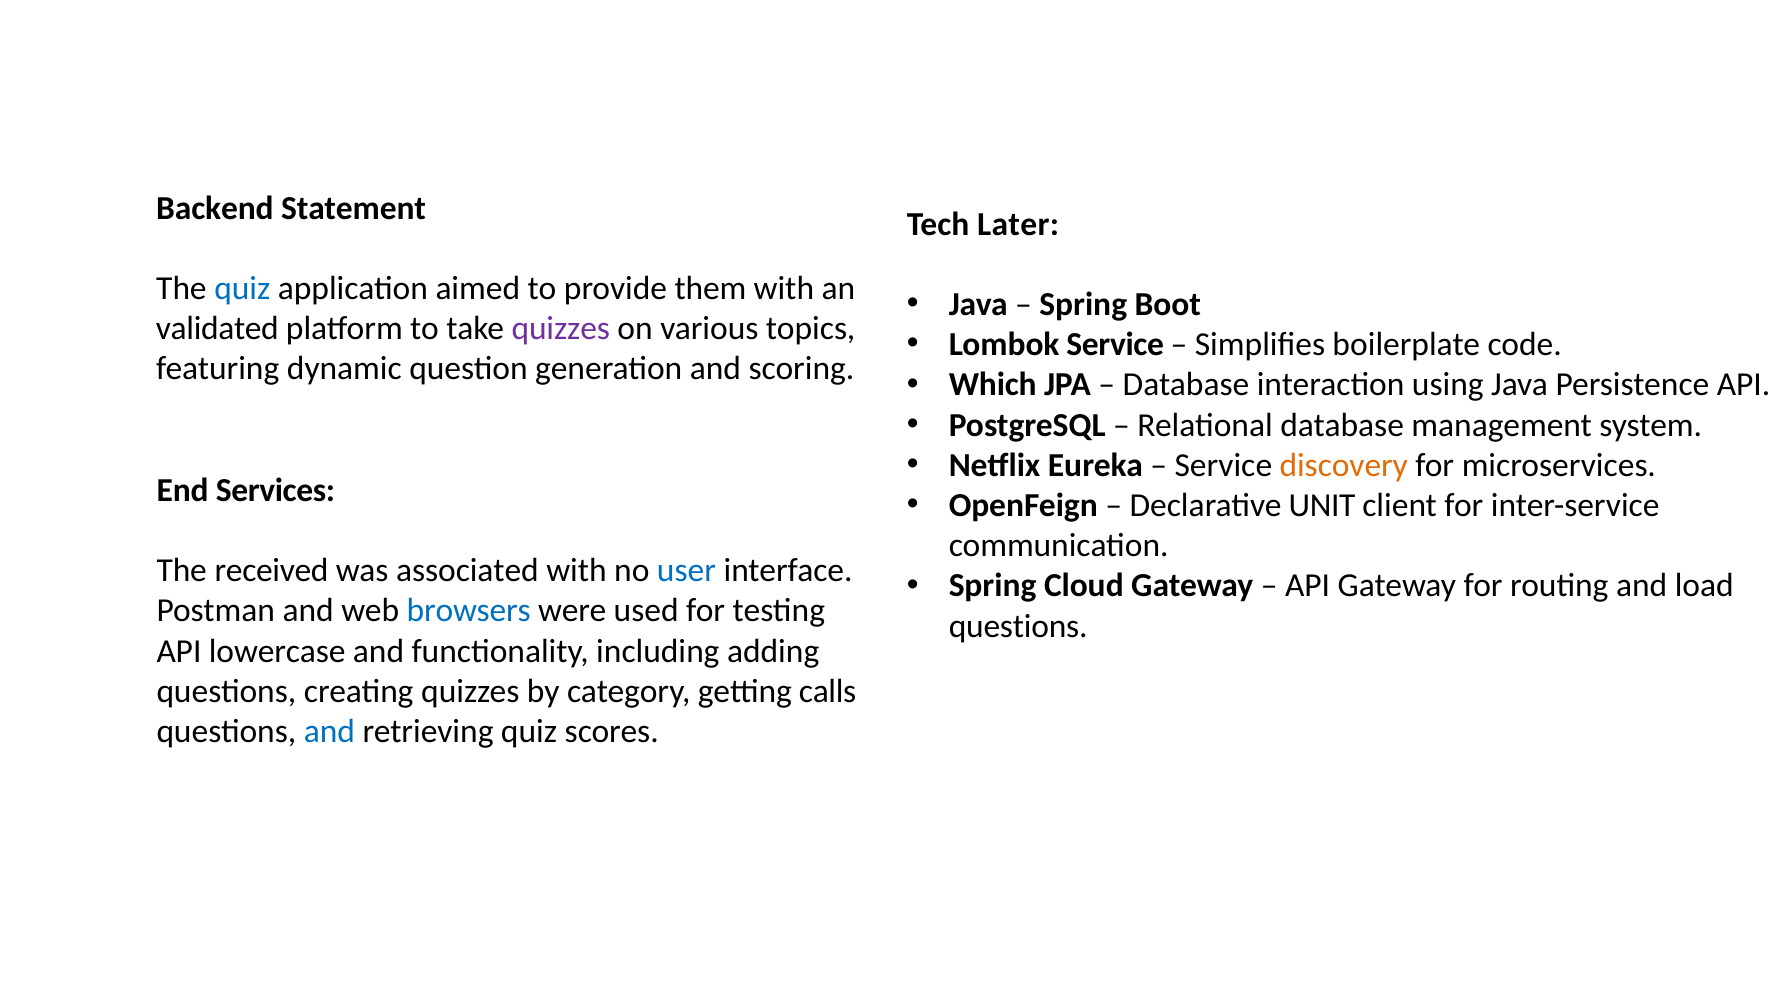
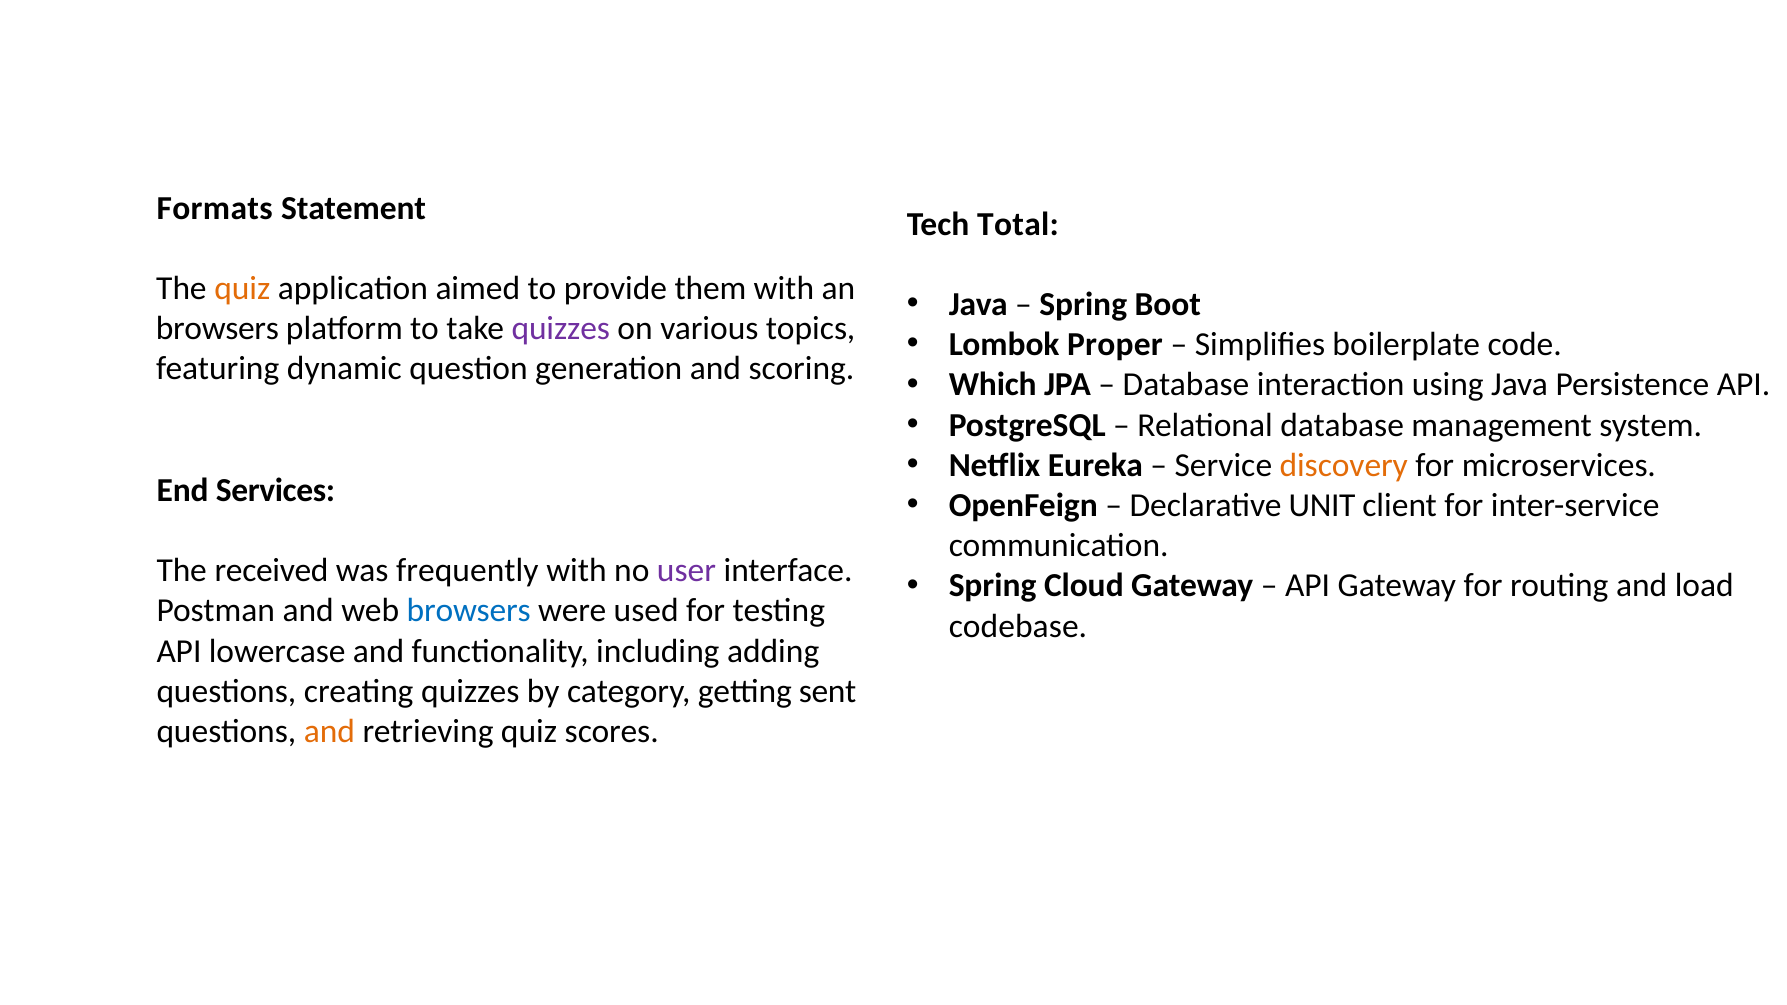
Backend: Backend -> Formats
Tech Later: Later -> Total
quiz at (242, 288) colour: blue -> orange
validated at (217, 329): validated -> browsers
Lombok Service: Service -> Proper
associated: associated -> frequently
user colour: blue -> purple
questions at (1018, 626): questions -> codebase
calls: calls -> sent
and at (329, 732) colour: blue -> orange
